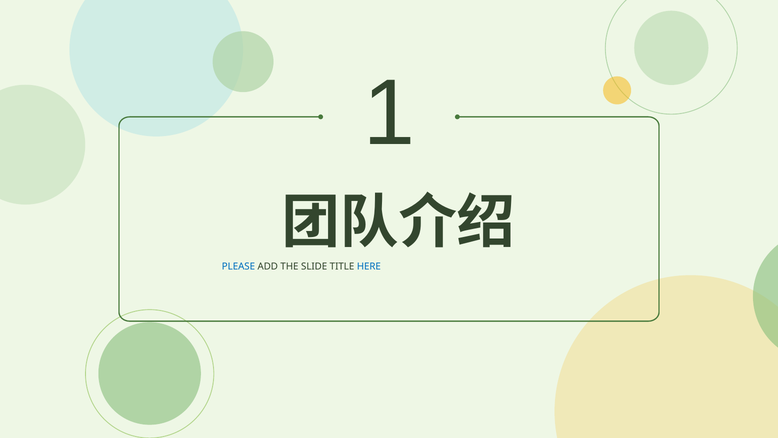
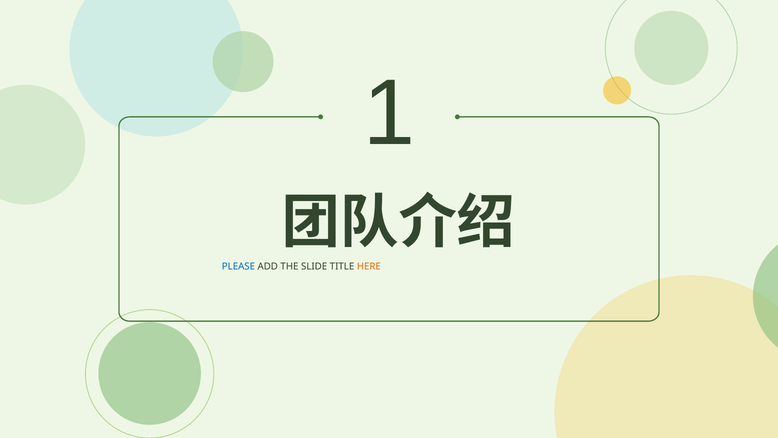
HERE colour: blue -> orange
